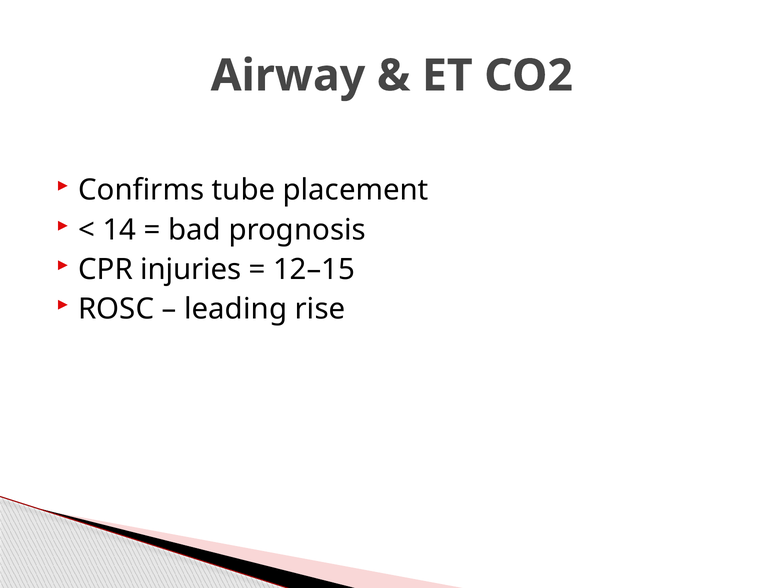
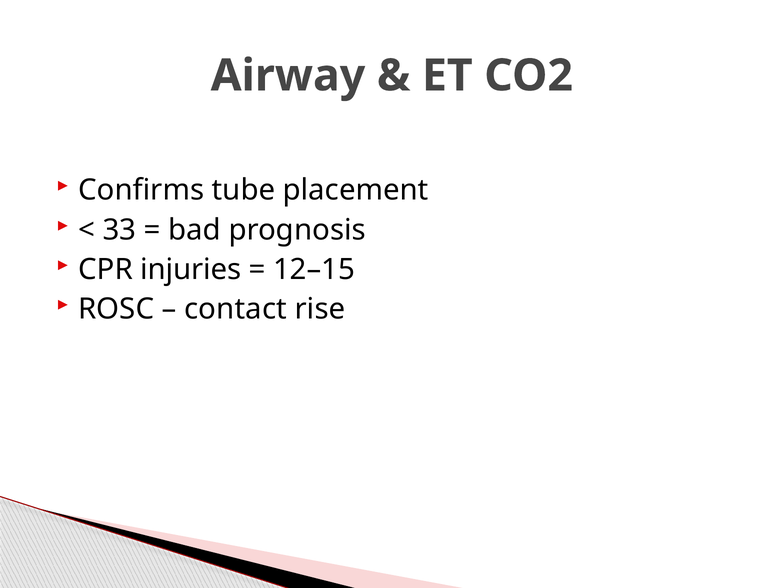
14: 14 -> 33
leading: leading -> contact
